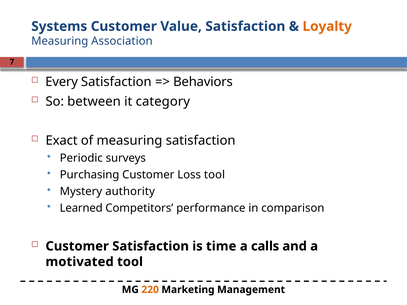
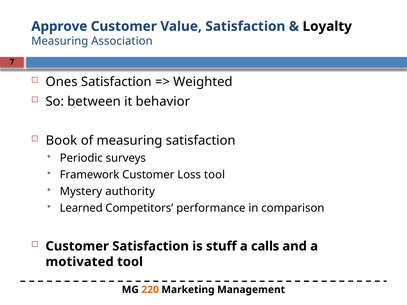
Systems: Systems -> Approve
Loyalty colour: orange -> black
Every: Every -> Ones
Behaviors: Behaviors -> Weighted
category: category -> behavior
Exact: Exact -> Book
Purchasing: Purchasing -> Framework
time: time -> stuff
